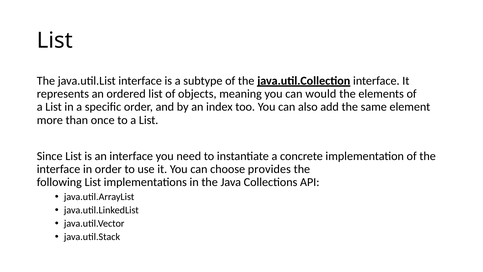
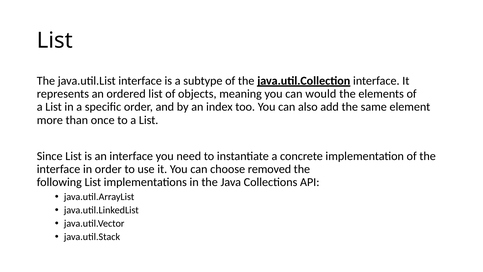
provides: provides -> removed
